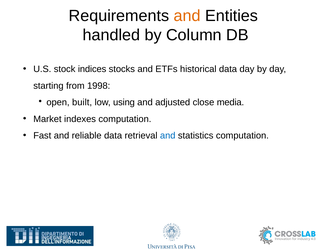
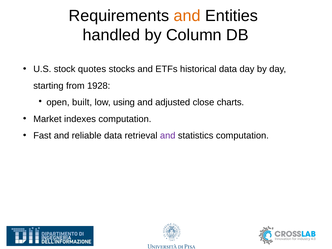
indices: indices -> quotes
1998: 1998 -> 1928
media: media -> charts
and at (168, 136) colour: blue -> purple
